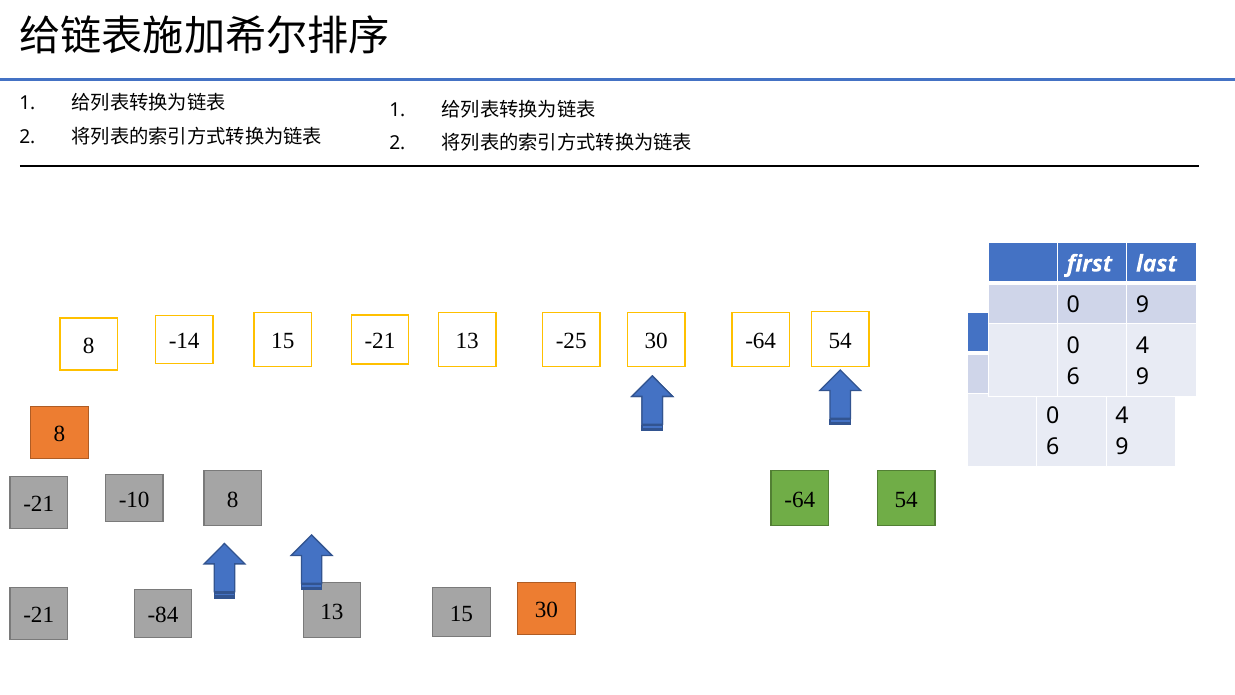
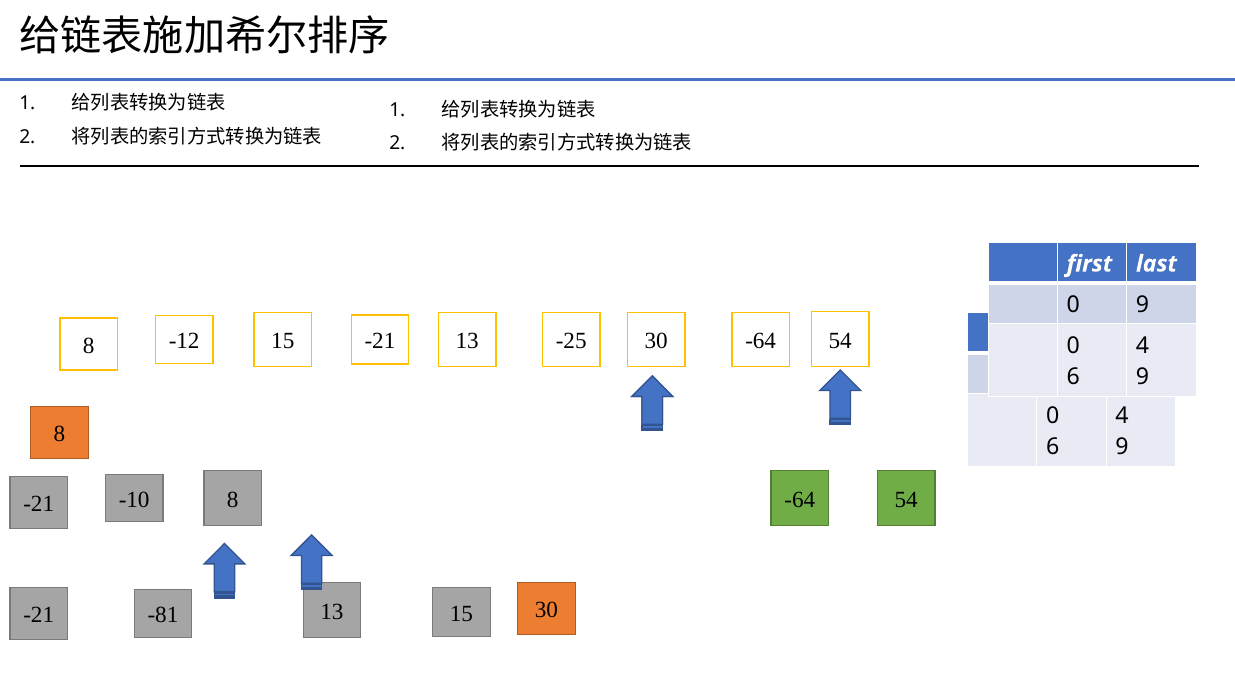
-14: -14 -> -12
-84: -84 -> -81
